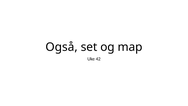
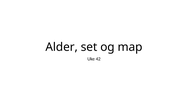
Også: Også -> Alder
